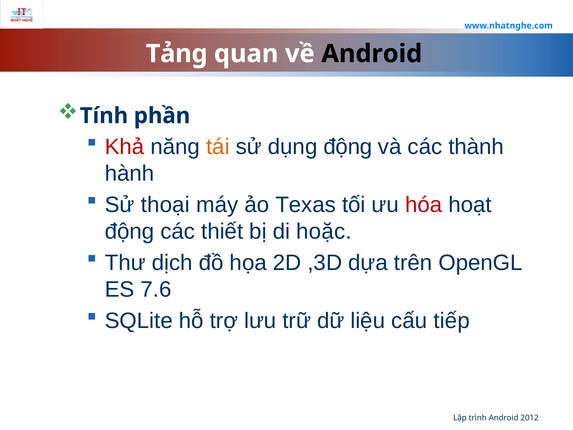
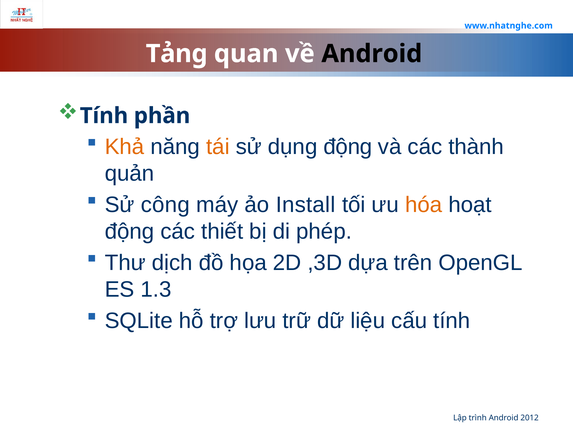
Khả colour: red -> orange
hành: hành -> quản
thoại: thoại -> công
Texas: Texas -> Install
hóa colour: red -> orange
hoặc: hoặc -> phép
7.6: 7.6 -> 1.3
cấu tiếp: tiếp -> tính
